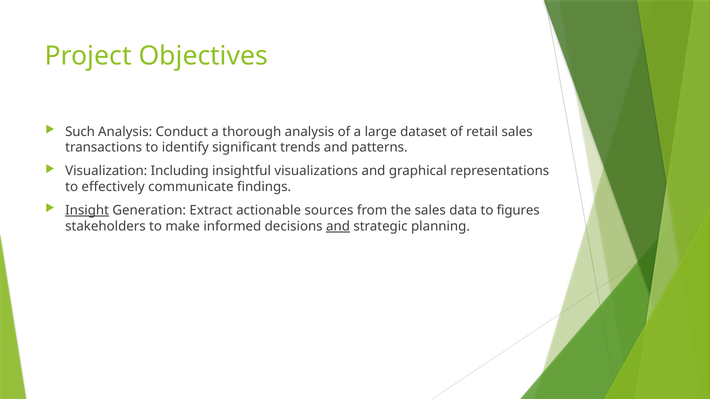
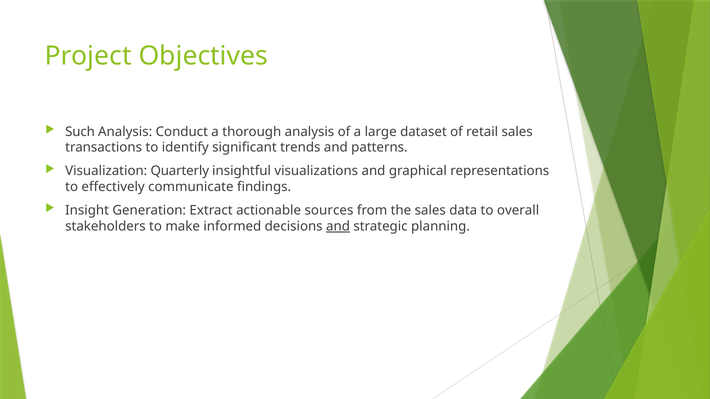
Including: Including -> Quarterly
Insight underline: present -> none
figures: figures -> overall
